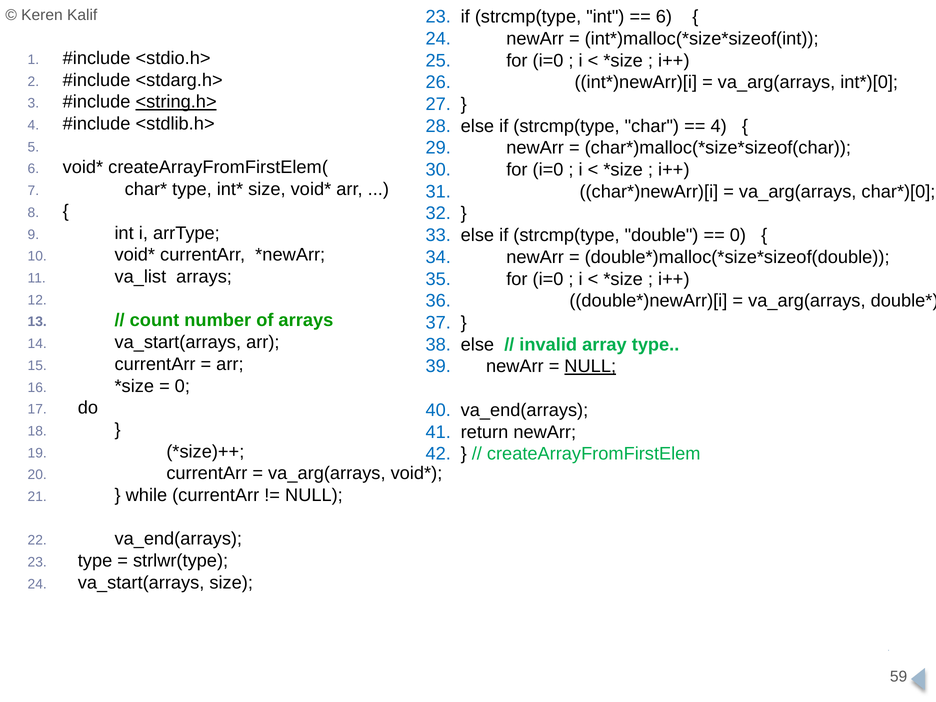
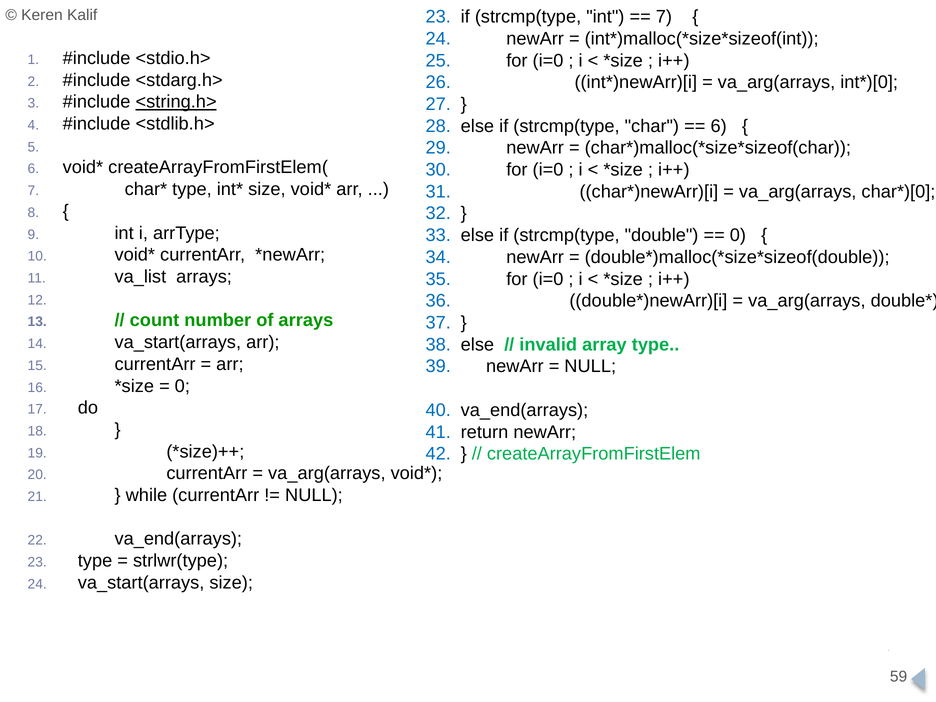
6 at (664, 17): 6 -> 7
4 at (719, 126): 4 -> 6
NULL at (590, 366) underline: present -> none
